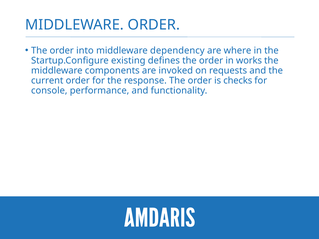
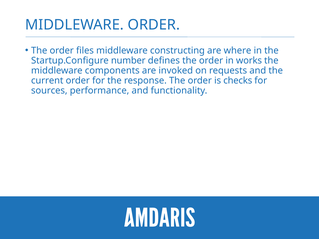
into: into -> files
dependency: dependency -> constructing
existing: existing -> number
console: console -> sources
